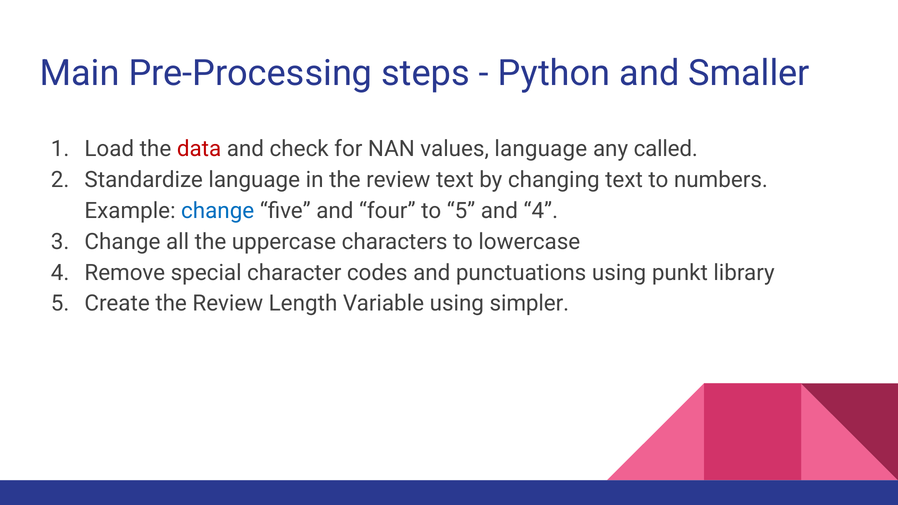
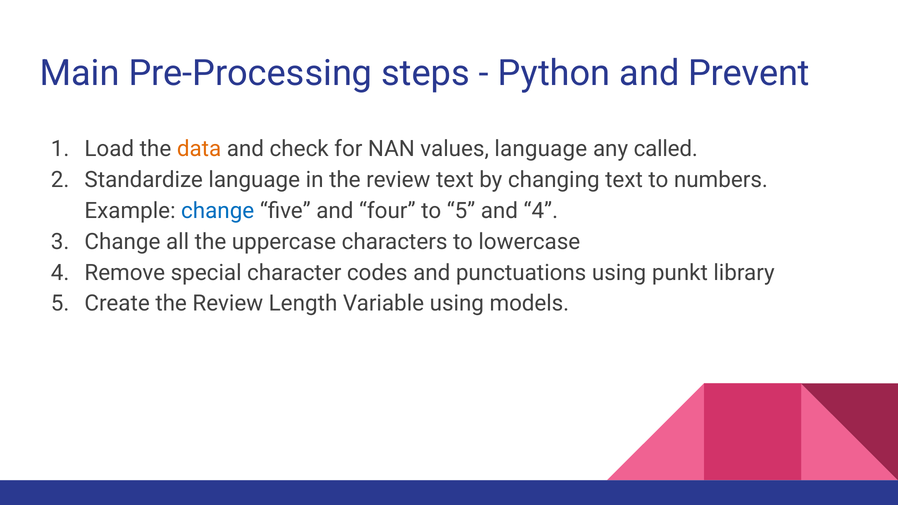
Smaller: Smaller -> Prevent
data colour: red -> orange
simpler: simpler -> models
